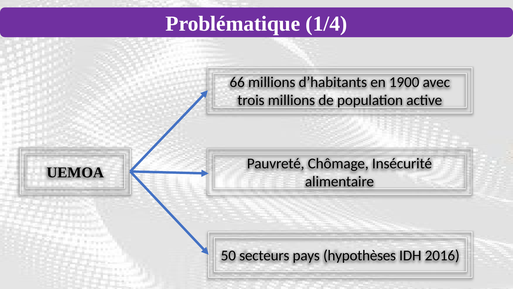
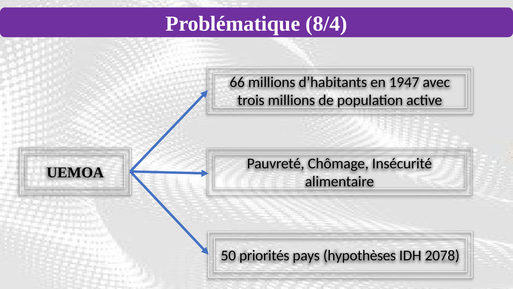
1/4: 1/4 -> 8/4
1900: 1900 -> 1947
secteurs: secteurs -> priorités
2016: 2016 -> 2078
